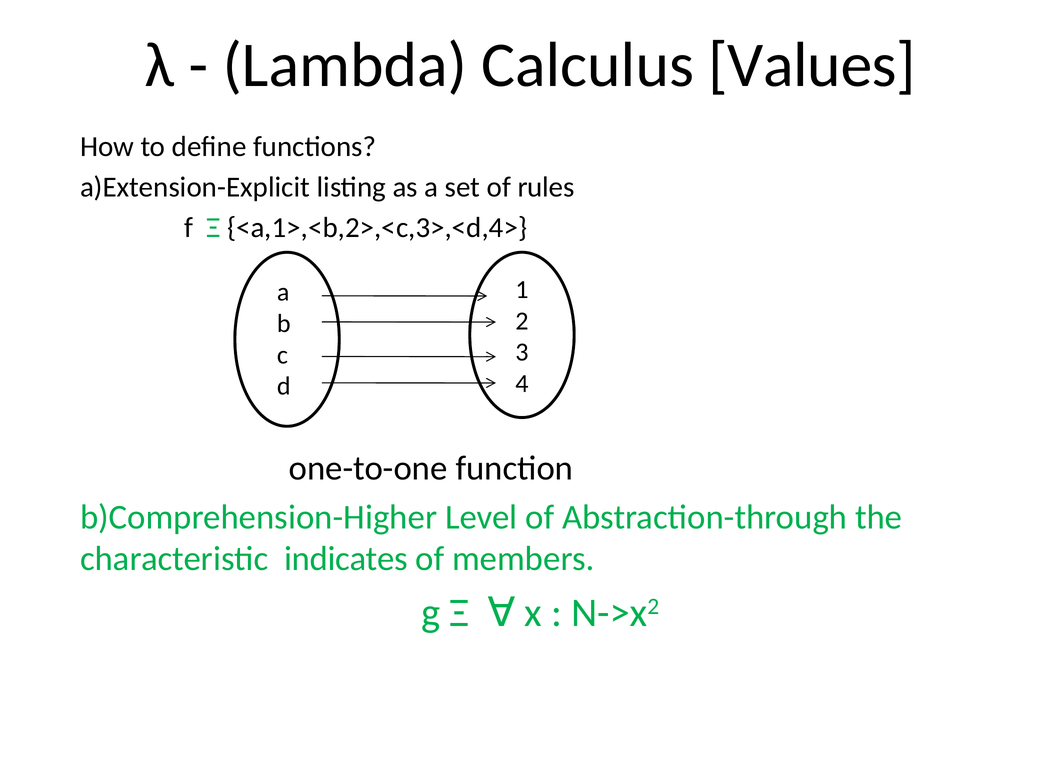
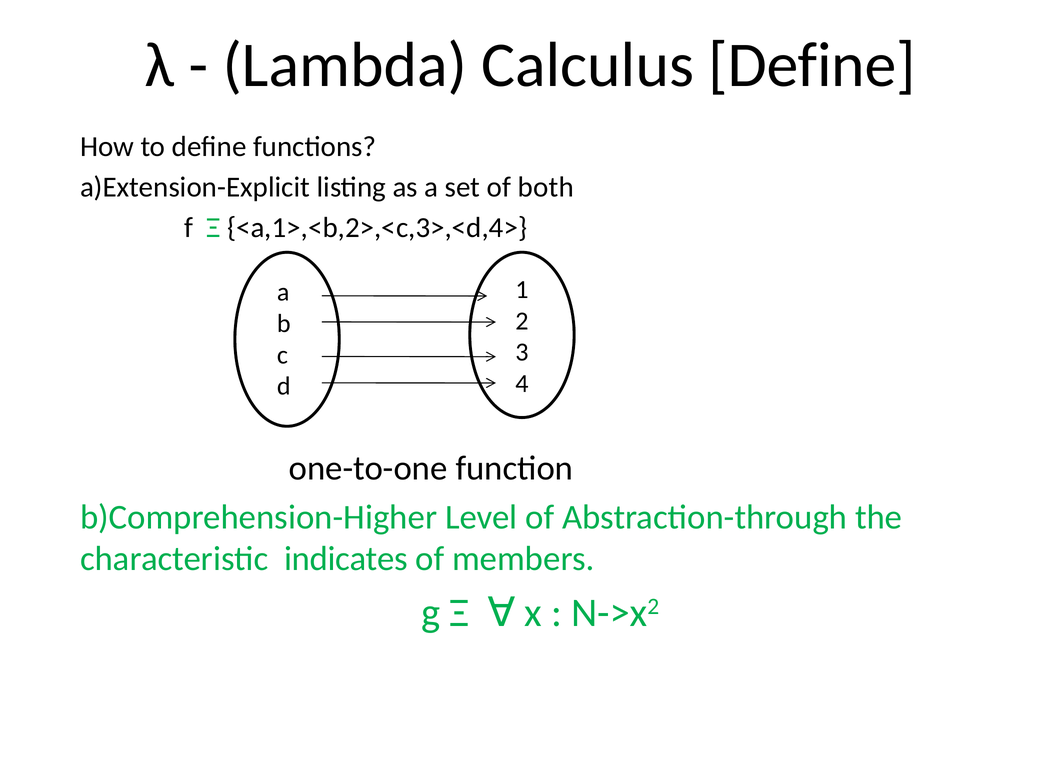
Calculus Values: Values -> Define
rules: rules -> both
